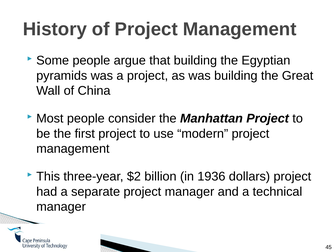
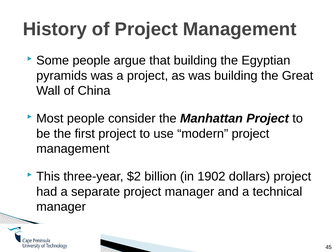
1936: 1936 -> 1902
